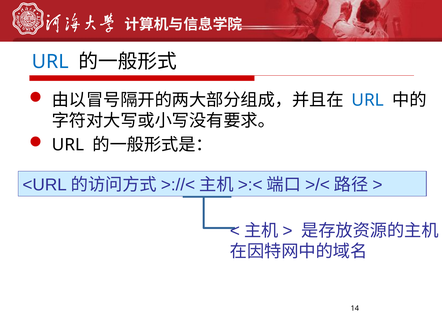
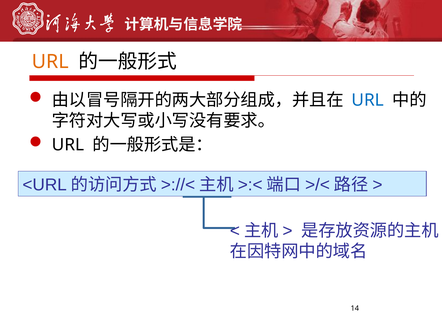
URL at (50, 62) colour: blue -> orange
